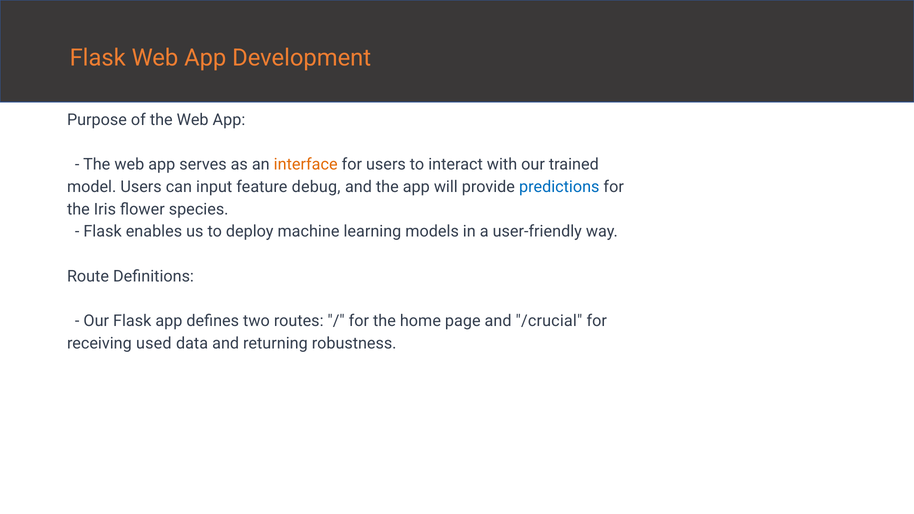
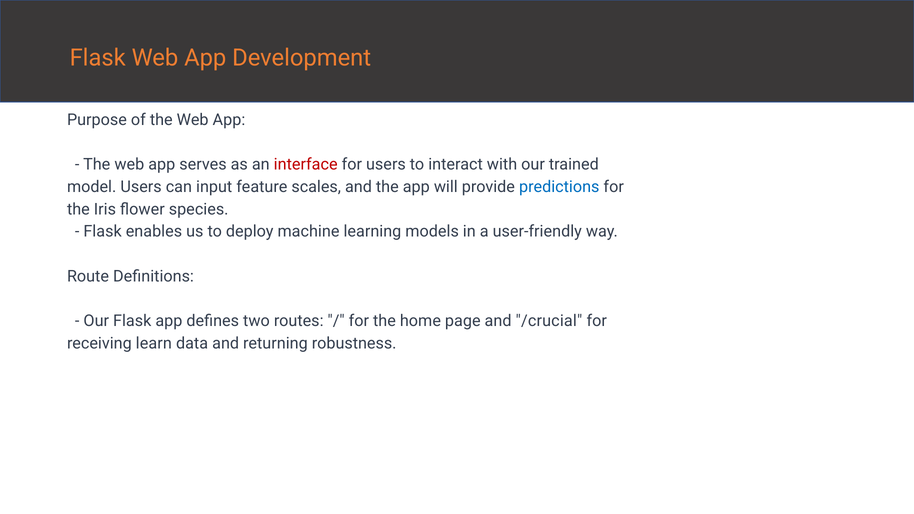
interface colour: orange -> red
debug: debug -> scales
used: used -> learn
